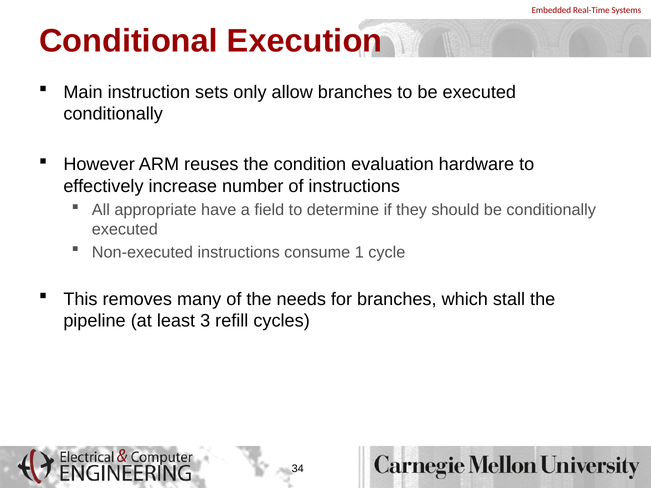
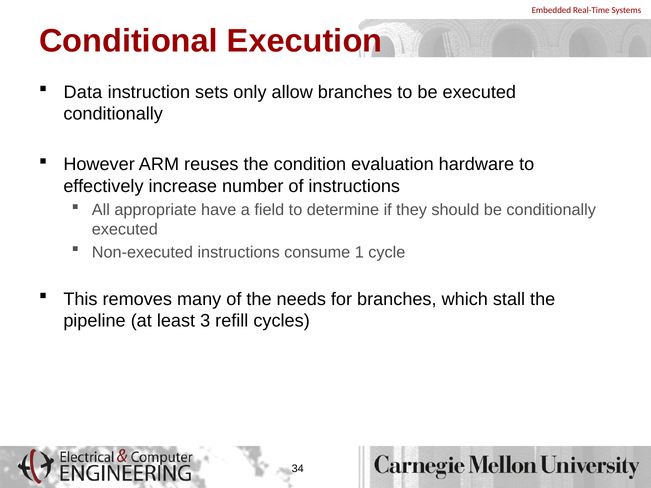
Main: Main -> Data
